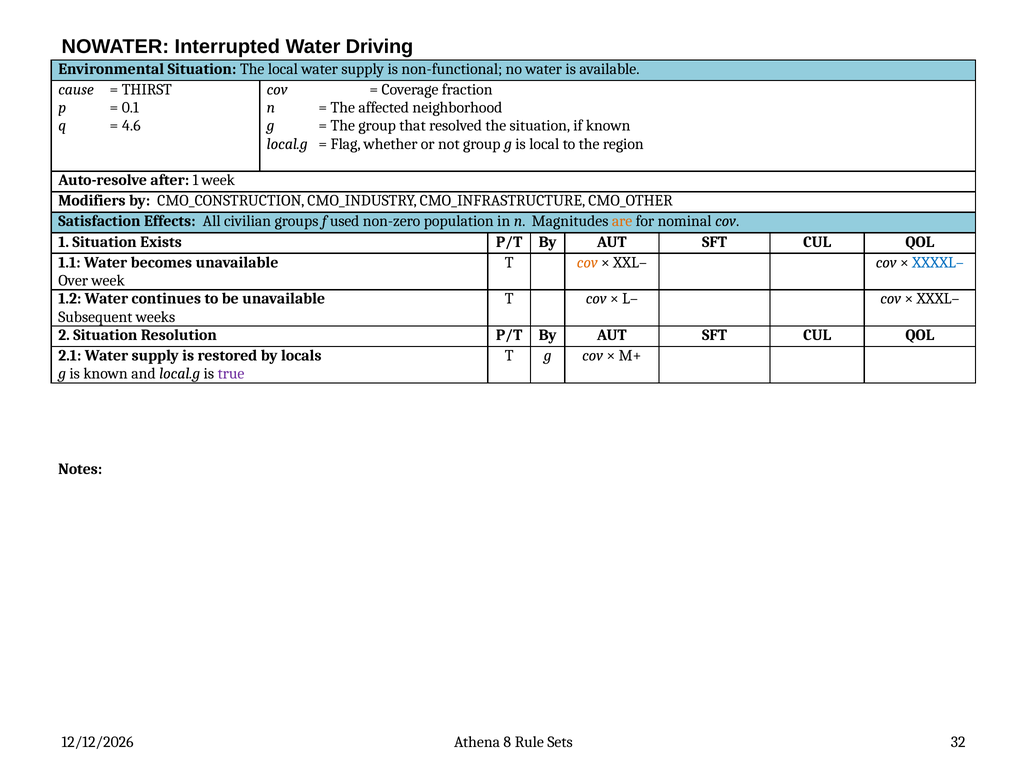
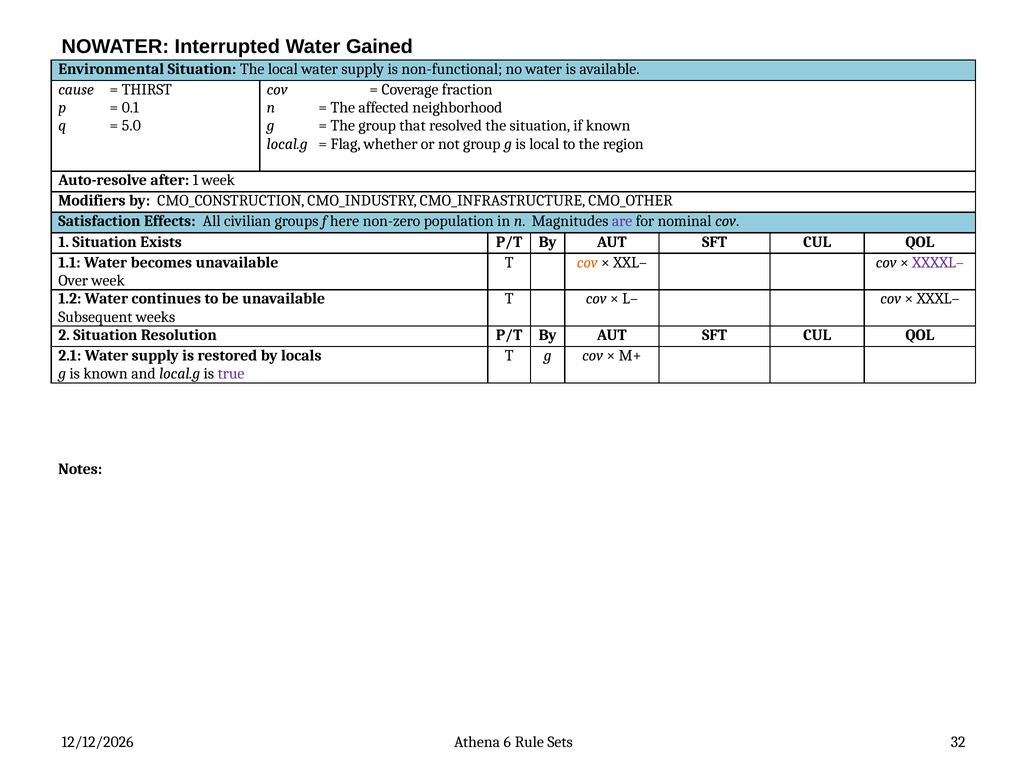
Driving: Driving -> Gained
4.6: 4.6 -> 5.0
used: used -> here
are colour: orange -> purple
XXXXL– colour: blue -> purple
8: 8 -> 6
